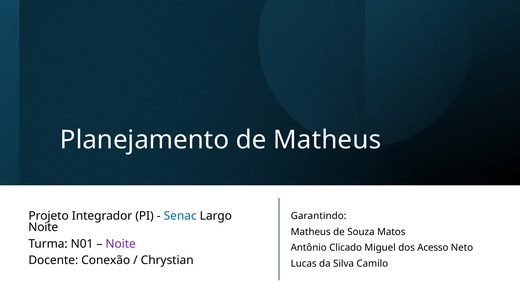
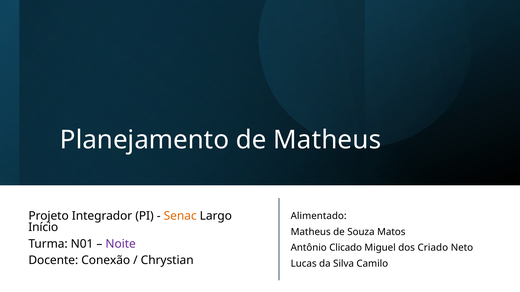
Senac colour: blue -> orange
Garantindo: Garantindo -> Alimentado
Noite at (43, 228): Noite -> Início
Acesso: Acesso -> Criado
